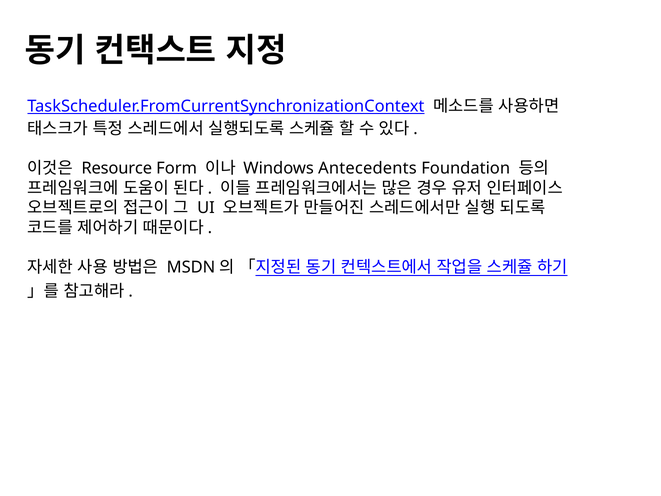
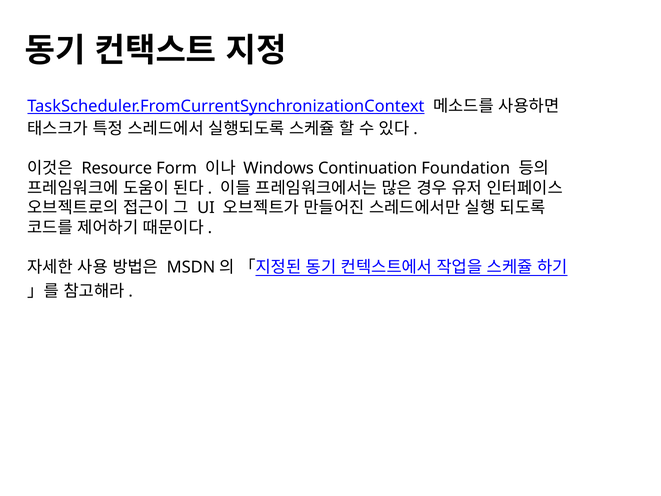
Antecedents: Antecedents -> Continuation
